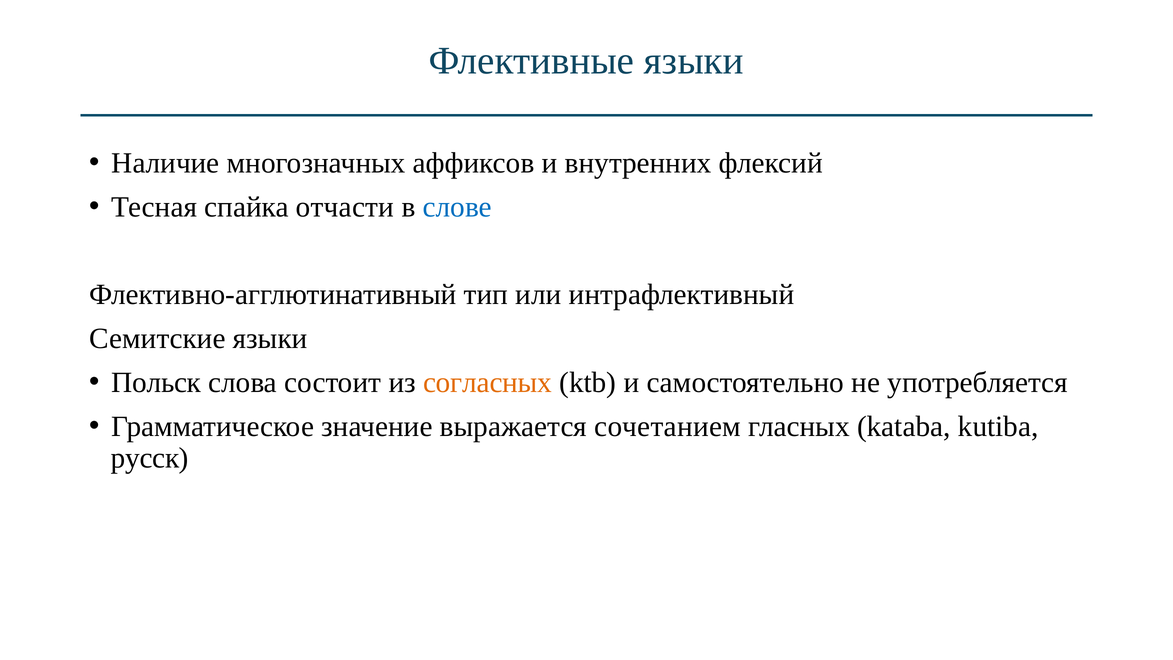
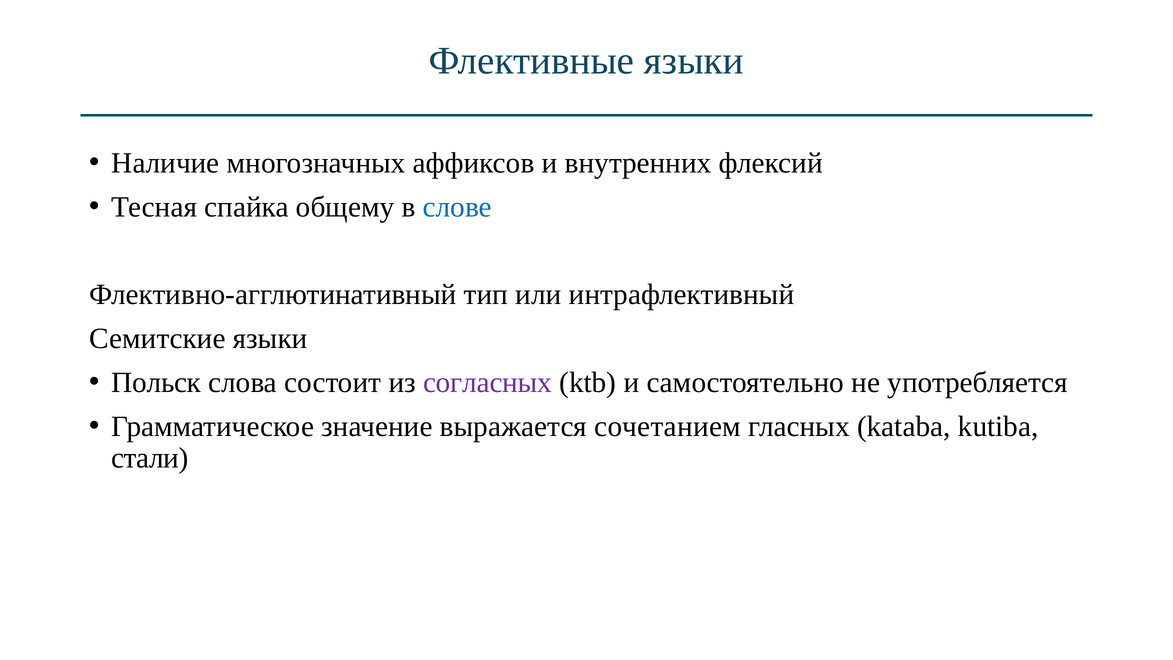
отчасти: отчасти -> общему
согласных colour: orange -> purple
русск: русск -> стали
